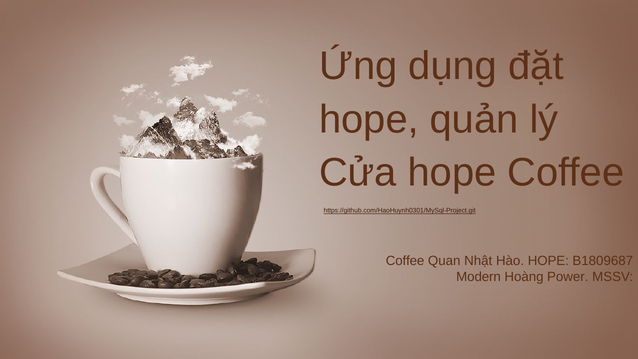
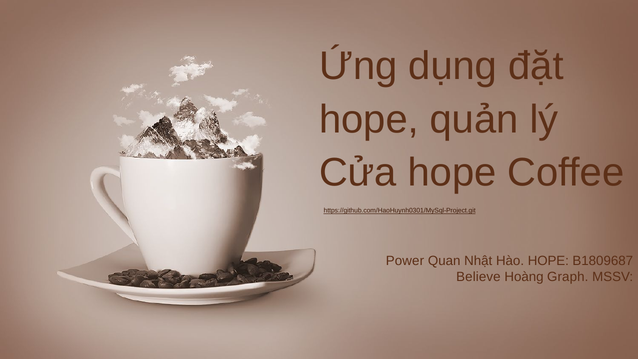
Coffee at (405, 261): Coffee -> Power
Modern: Modern -> Believe
Power: Power -> Graph
